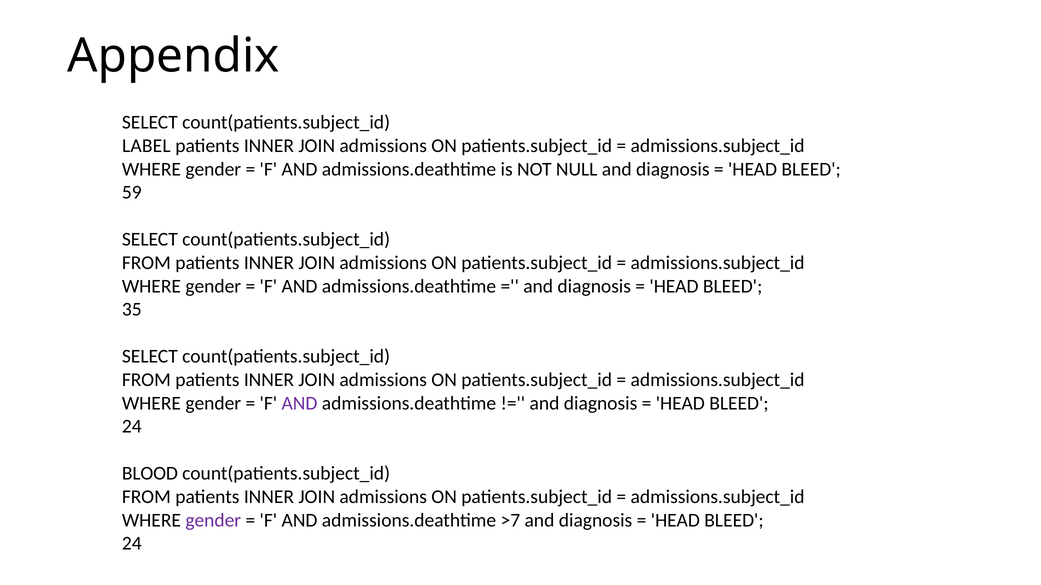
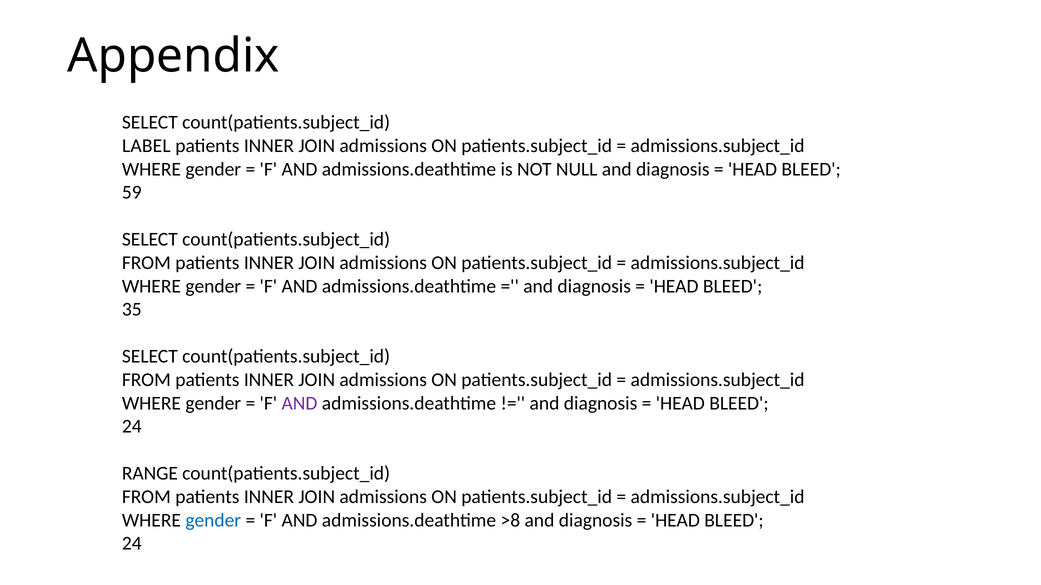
BLOOD: BLOOD -> RANGE
gender at (213, 521) colour: purple -> blue
>7: >7 -> >8
